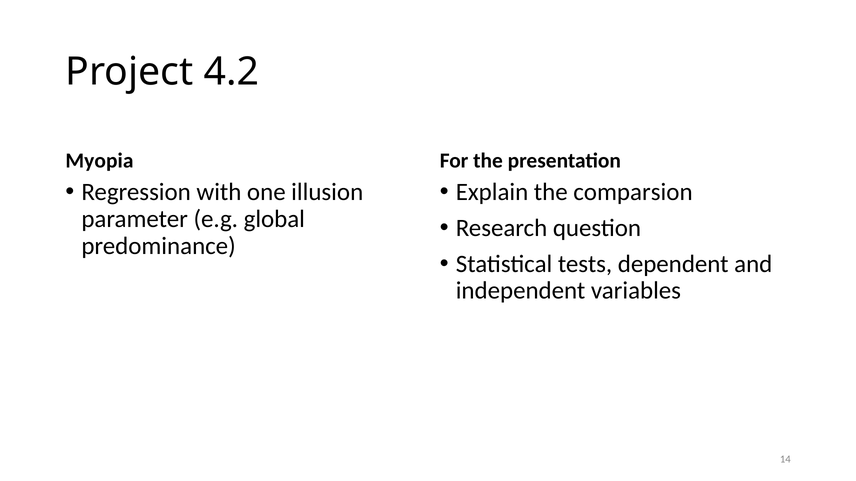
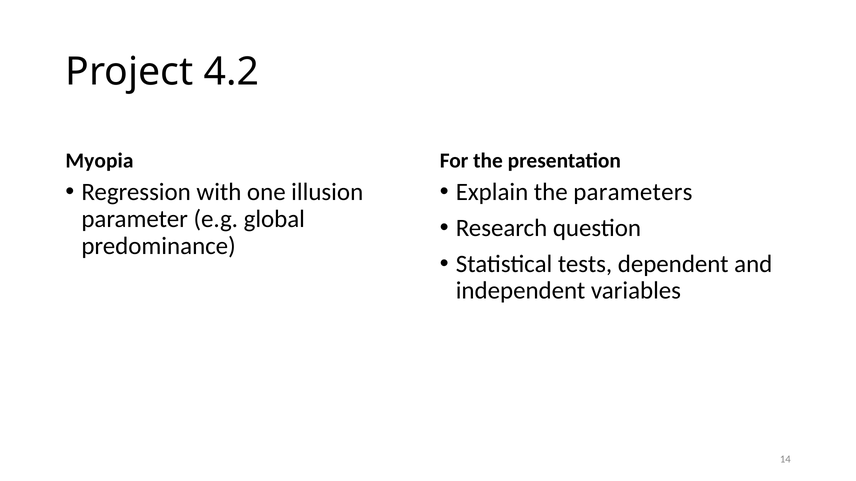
comparsion: comparsion -> parameters
